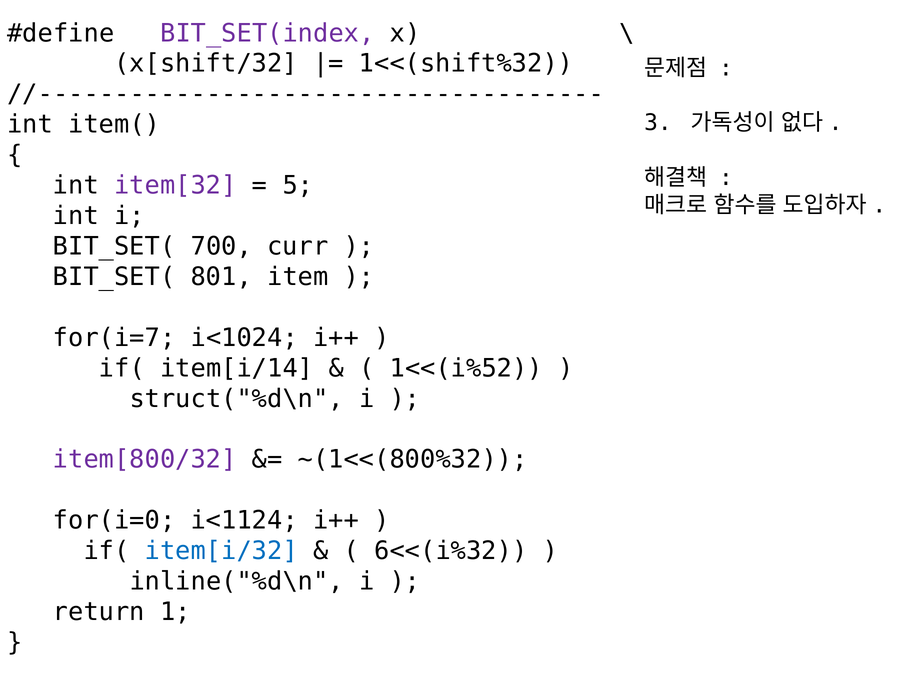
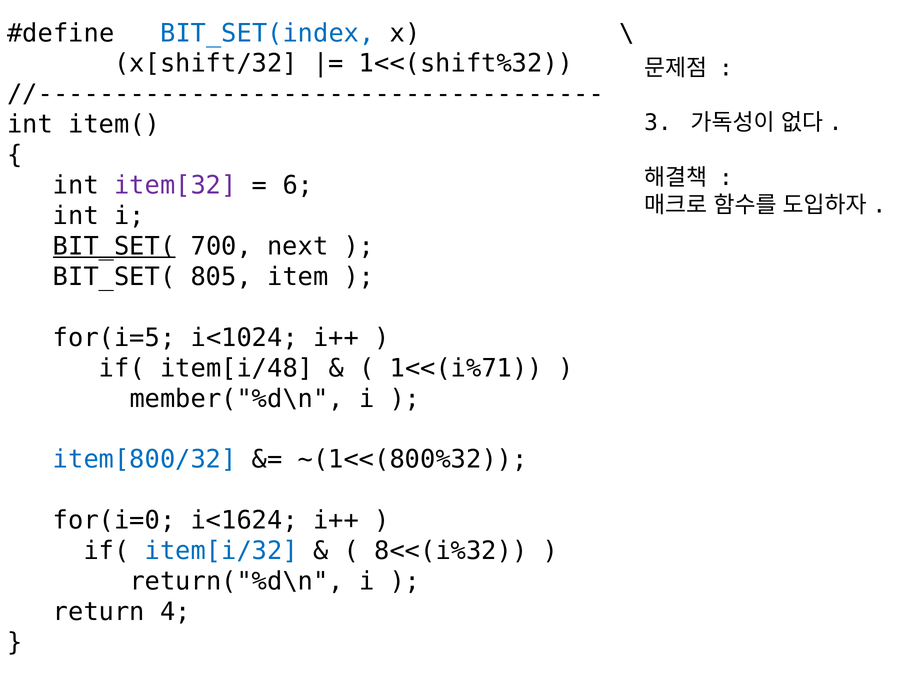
BIT_SET(index colour: purple -> blue
5: 5 -> 6
BIT_SET( at (114, 246) underline: none -> present
curr: curr -> next
801: 801 -> 805
for(i=7: for(i=7 -> for(i=5
item[i/14: item[i/14 -> item[i/48
1<<(i%52: 1<<(i%52 -> 1<<(i%71
struct("%d\n: struct("%d\n -> member("%d\n
item[800/32 colour: purple -> blue
i<1124: i<1124 -> i<1624
6<<(i%32: 6<<(i%32 -> 8<<(i%32
inline("%d\n: inline("%d\n -> return("%d\n
1: 1 -> 4
